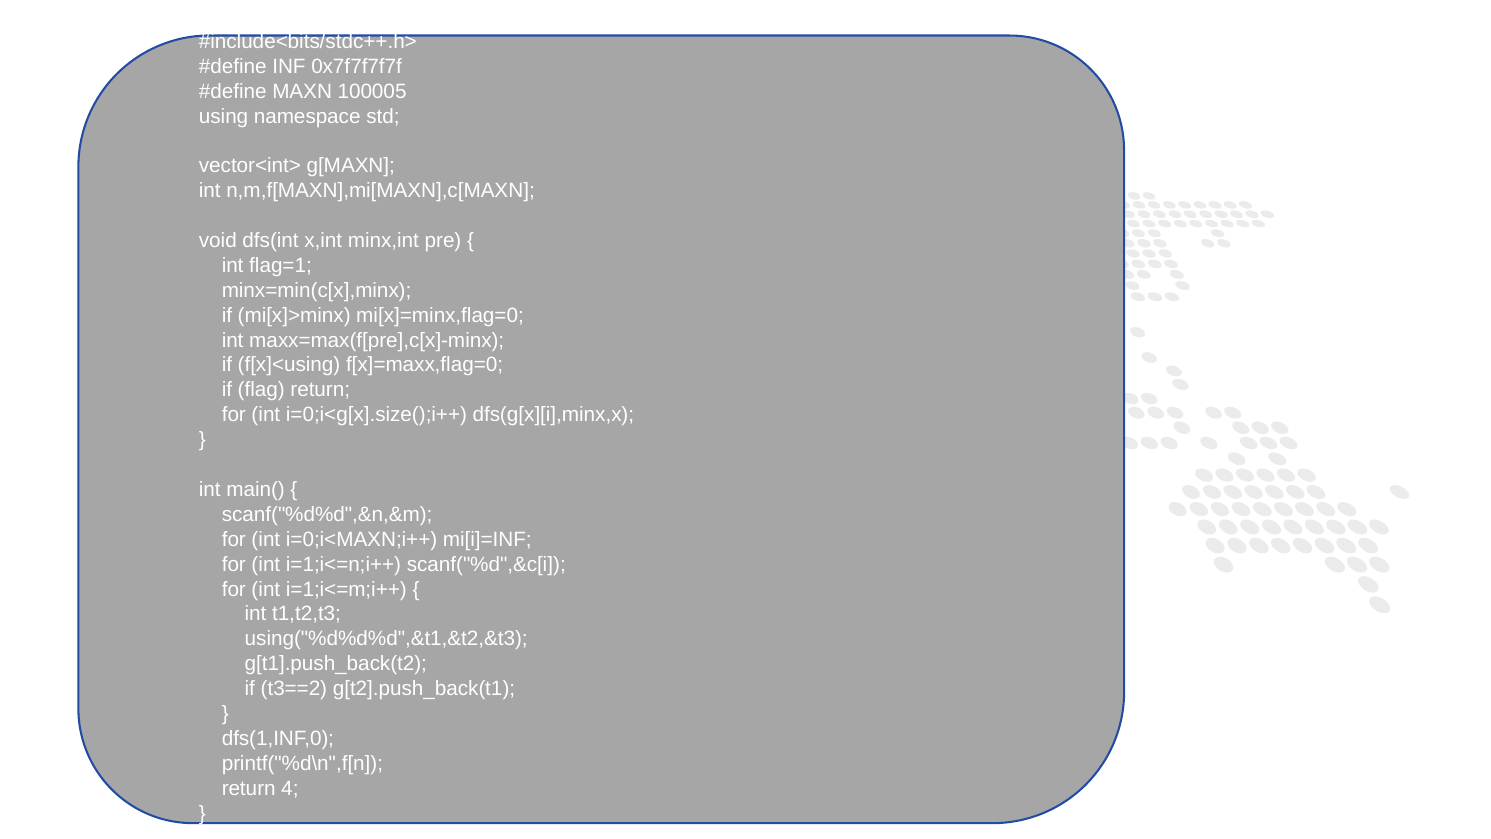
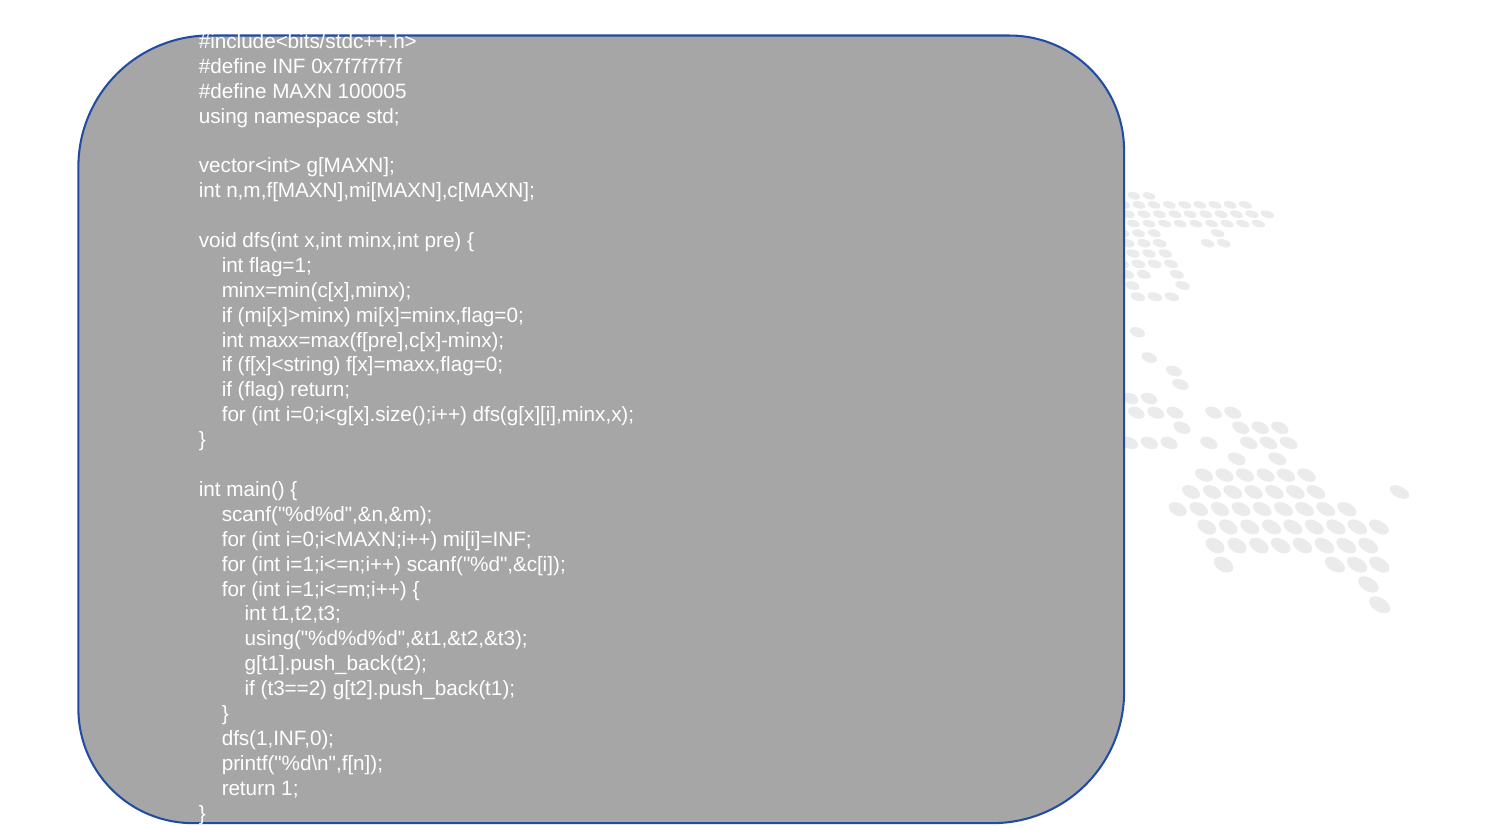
f[x]<using: f[x]<using -> f[x]<string
4: 4 -> 1
